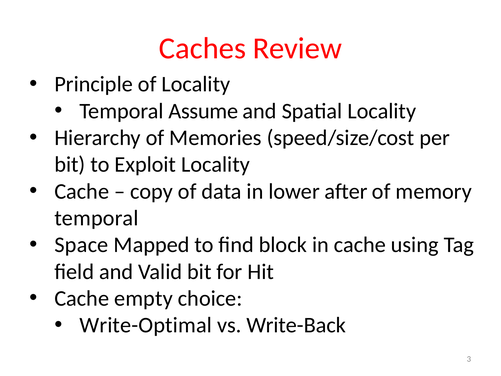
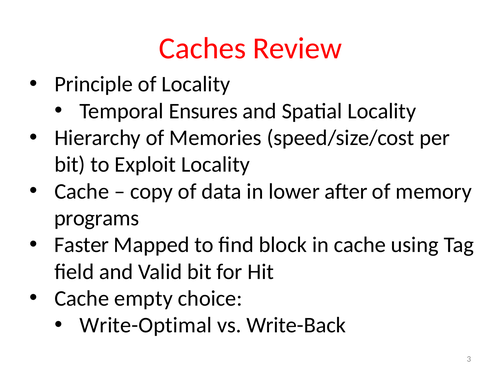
Assume: Assume -> Ensures
temporal at (96, 218): temporal -> programs
Space: Space -> Faster
